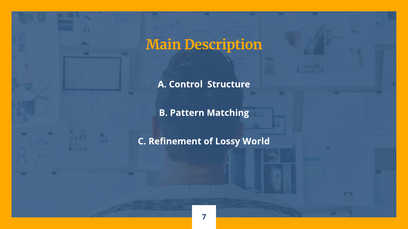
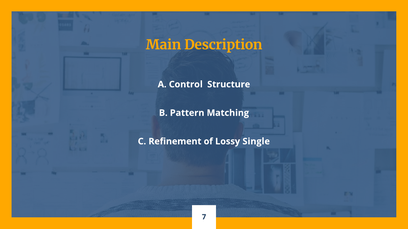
World: World -> Single
